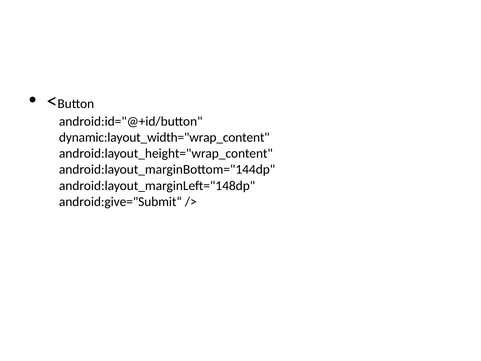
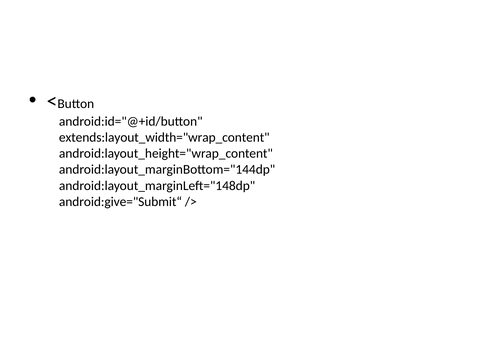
dynamic:layout_width="wrap_content: dynamic:layout_width="wrap_content -> extends:layout_width="wrap_content
